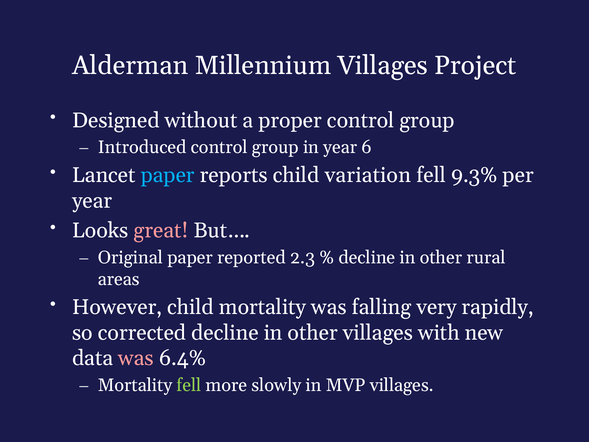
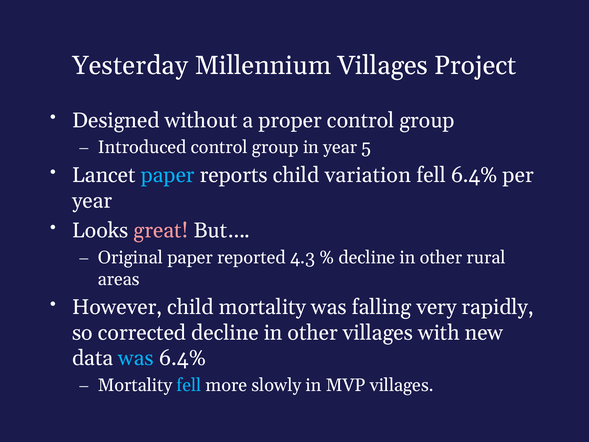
Alderman: Alderman -> Yesterday
6: 6 -> 5
fell 9.3%: 9.3% -> 6.4%
2.3: 2.3 -> 4.3
was at (136, 358) colour: pink -> light blue
fell at (189, 385) colour: light green -> light blue
